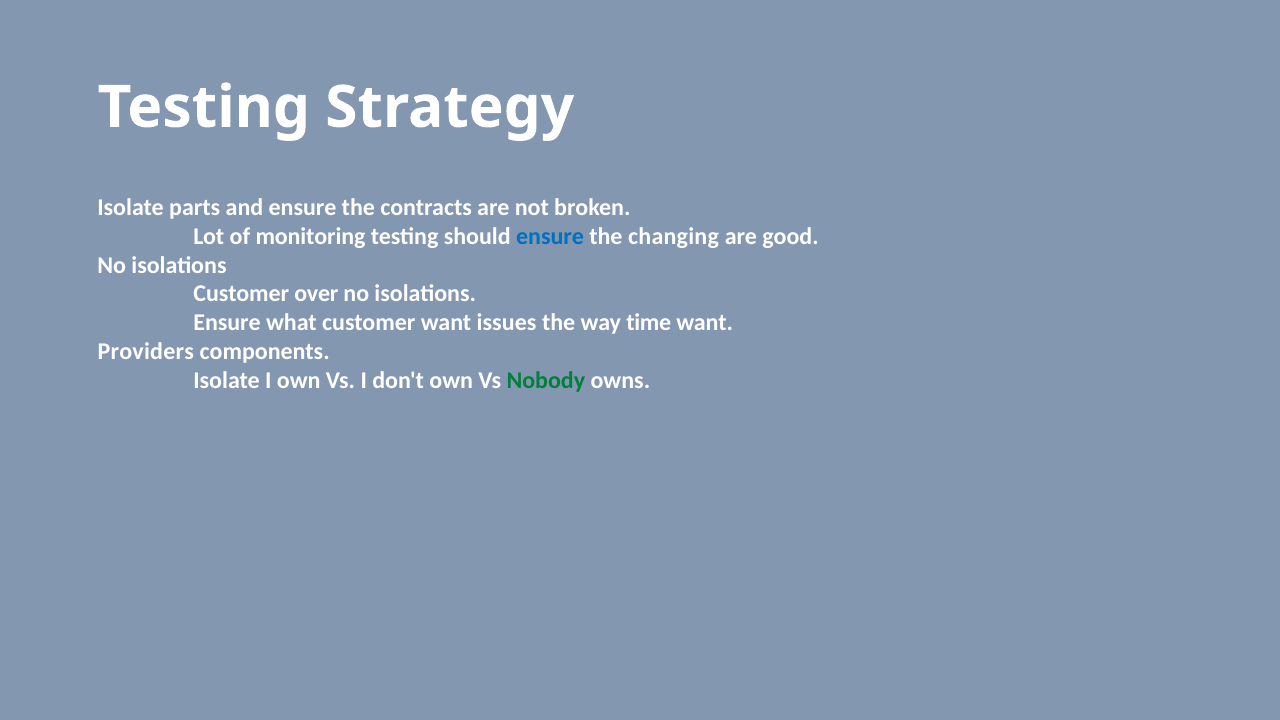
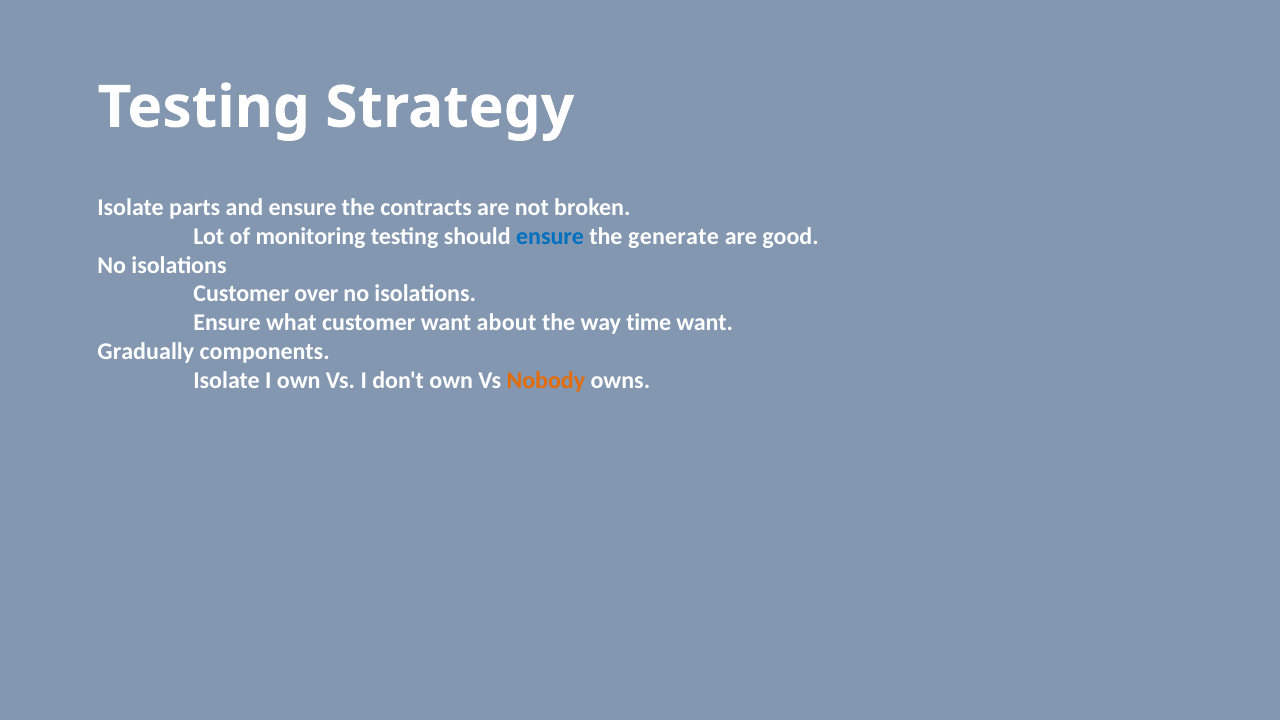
changing: changing -> generate
issues: issues -> about
Providers: Providers -> Gradually
Nobody colour: green -> orange
